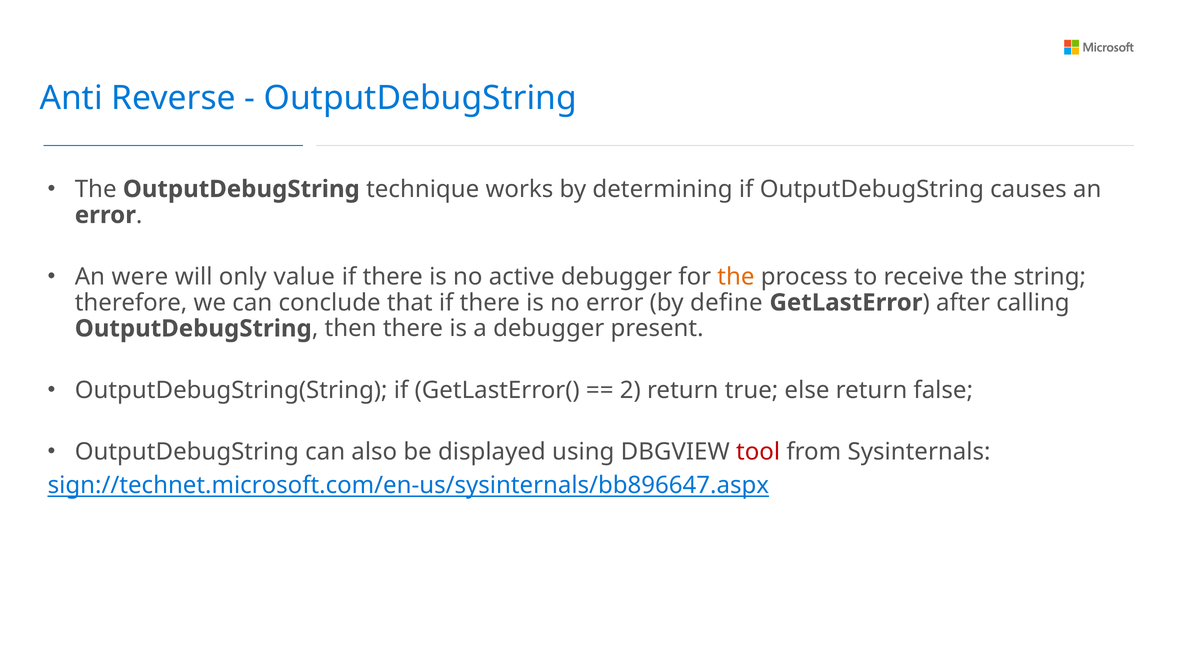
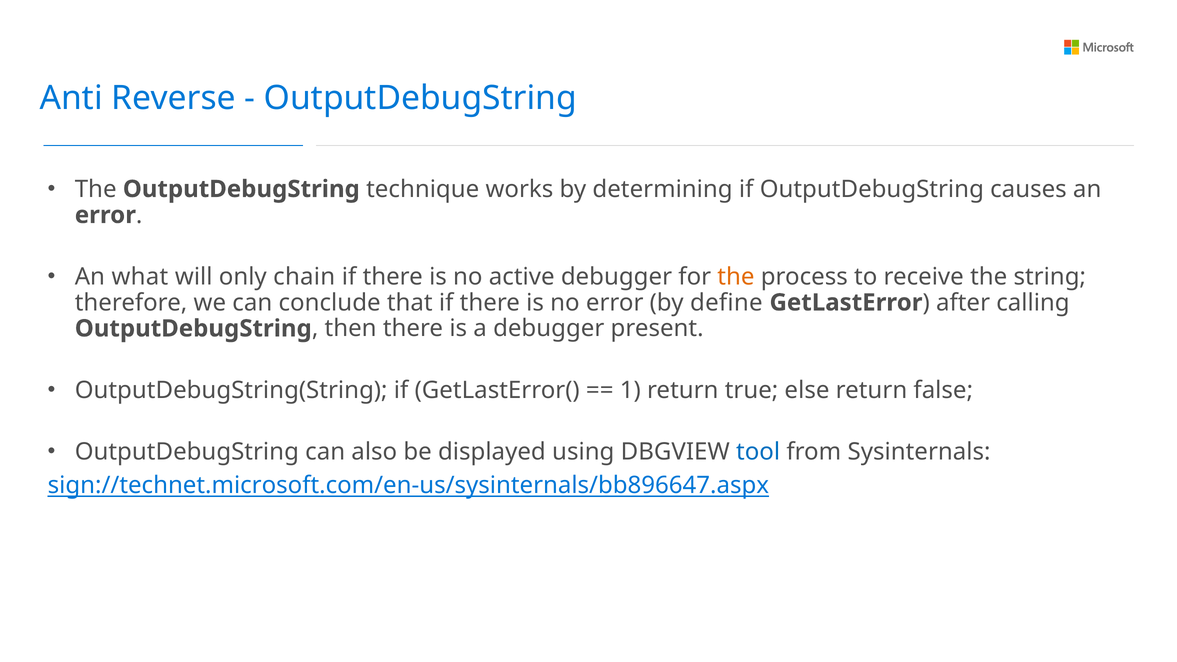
were: were -> what
value: value -> chain
2: 2 -> 1
tool colour: red -> blue
